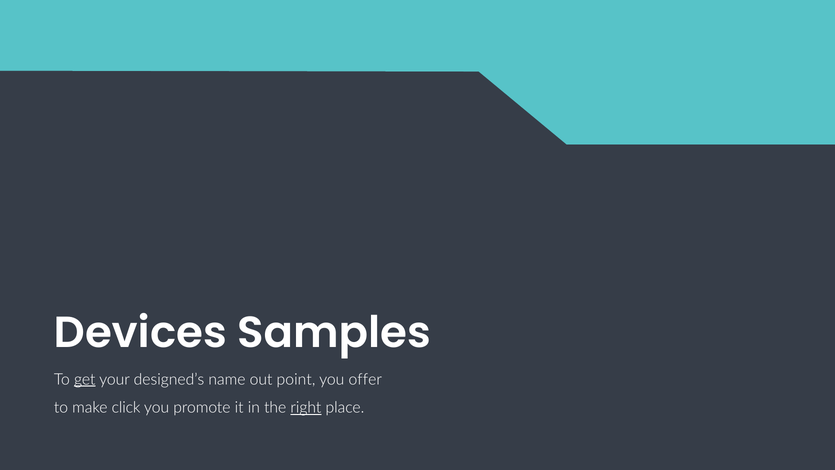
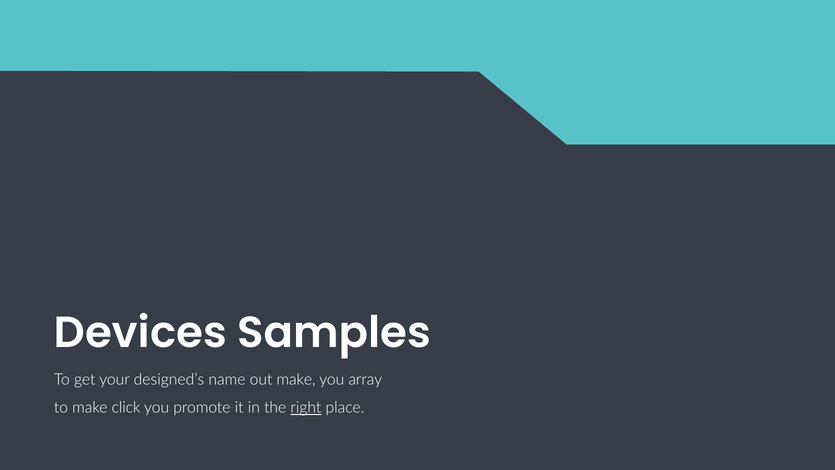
get underline: present -> none
out point: point -> make
offer: offer -> array
